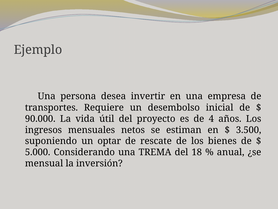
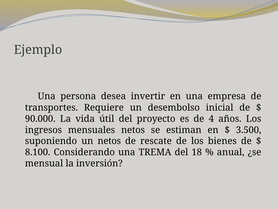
un optar: optar -> netos
5.000: 5.000 -> 8.100
